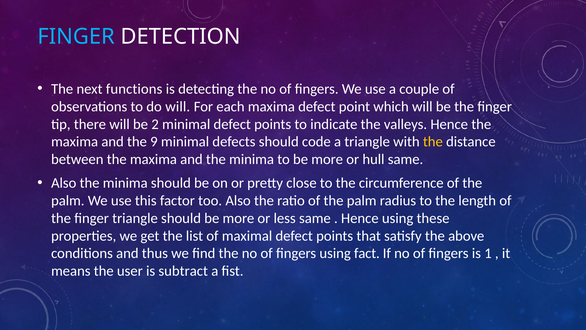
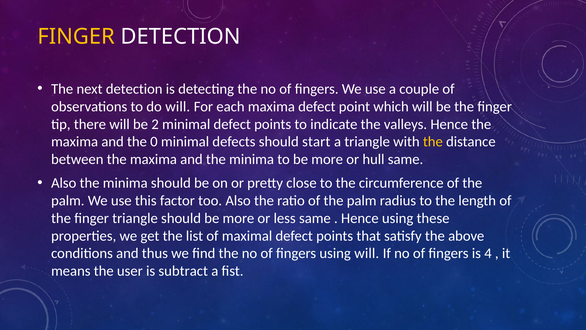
FINGER at (76, 37) colour: light blue -> yellow
next functions: functions -> detection
9: 9 -> 0
code: code -> start
using fact: fact -> will
1: 1 -> 4
